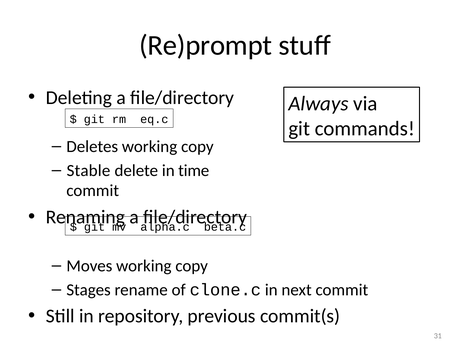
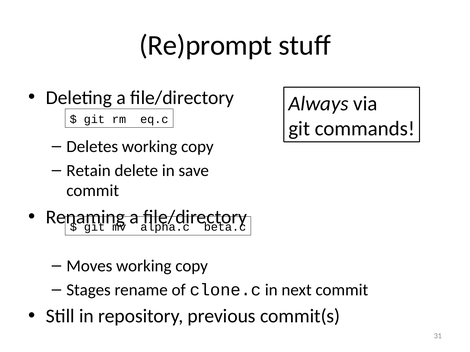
Stable: Stable -> Retain
time: time -> save
